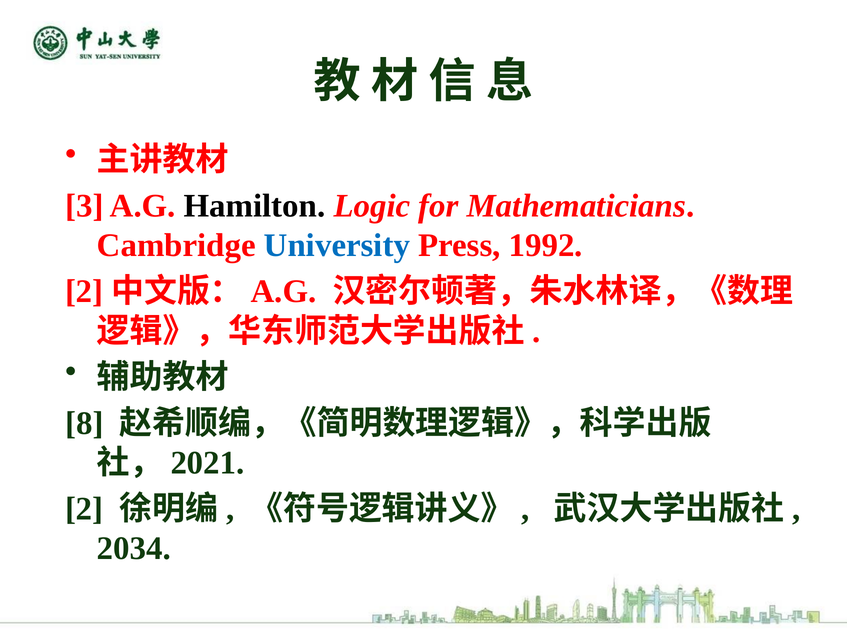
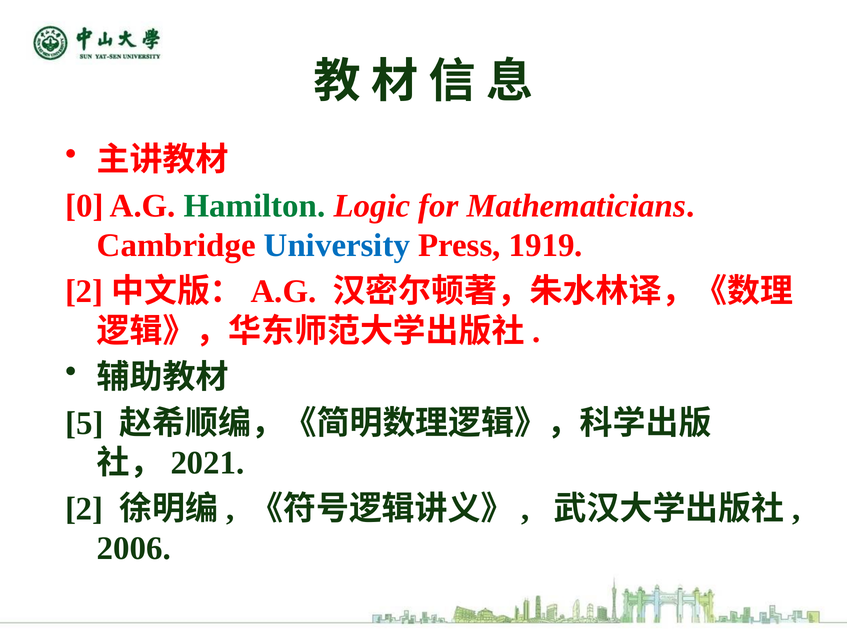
3: 3 -> 0
Hamilton colour: black -> green
1992: 1992 -> 1919
8: 8 -> 5
2034: 2034 -> 2006
